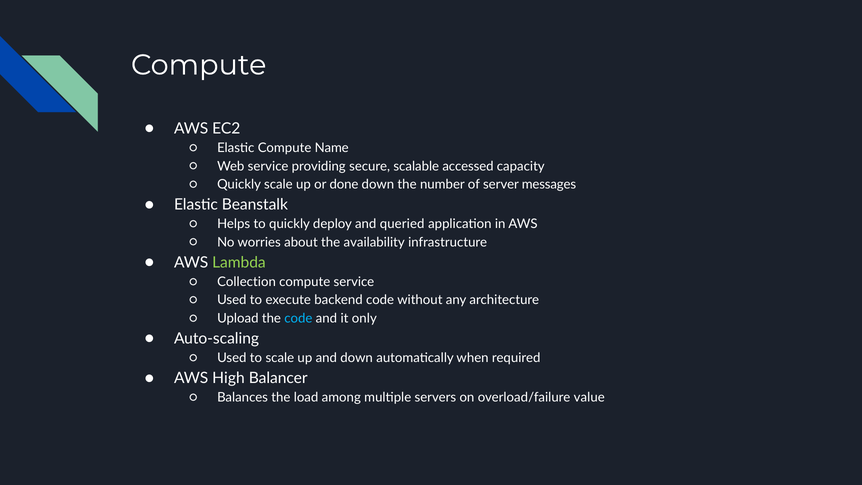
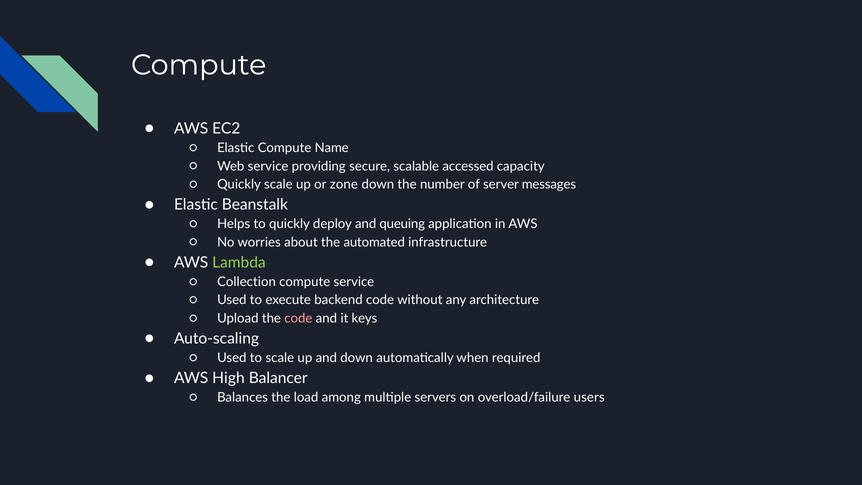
done: done -> zone
queried: queried -> queuing
availability: availability -> automated
code at (298, 318) colour: light blue -> pink
only: only -> keys
value: value -> users
